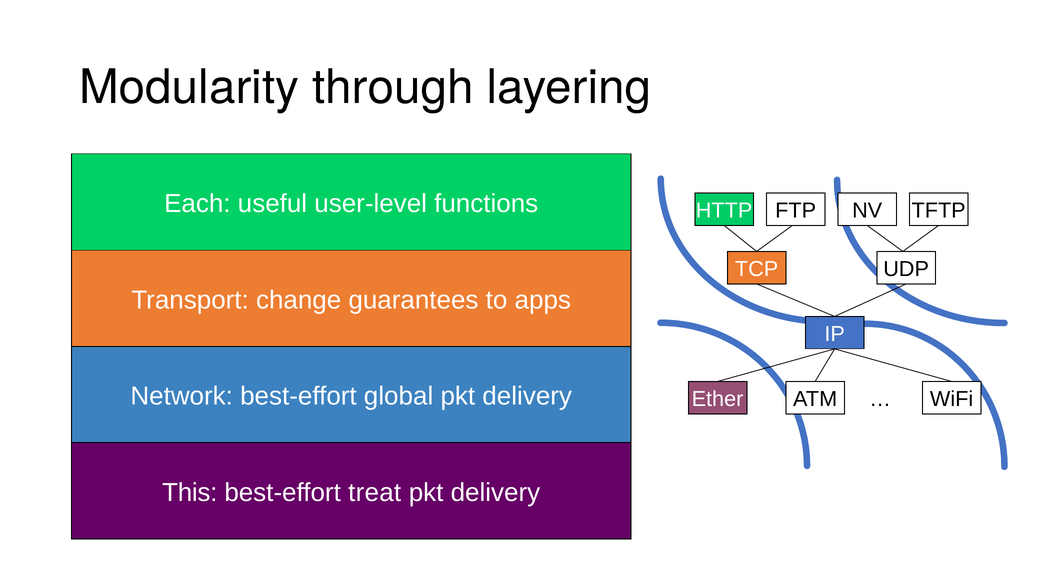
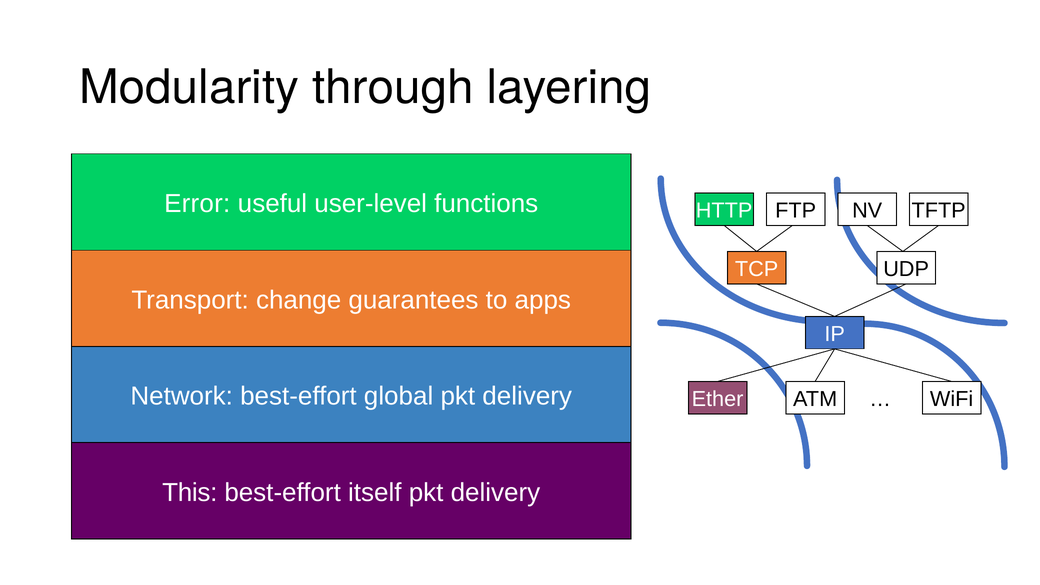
Each: Each -> Error
treat: treat -> itself
